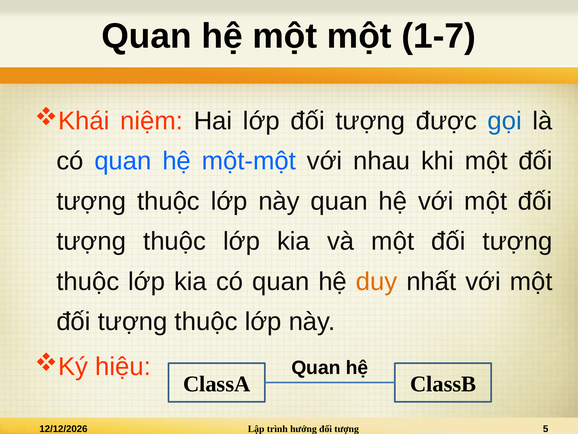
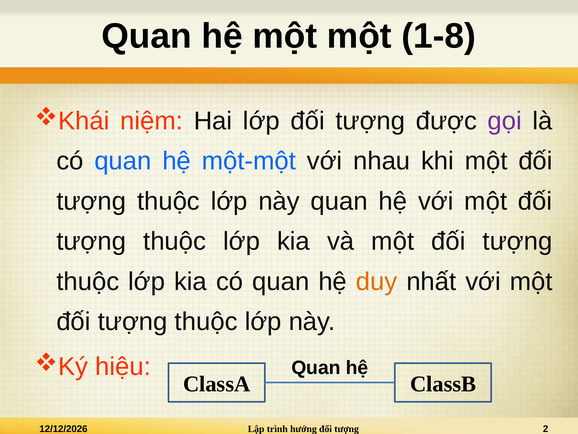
1-7: 1-7 -> 1-8
gọi colour: blue -> purple
5: 5 -> 2
